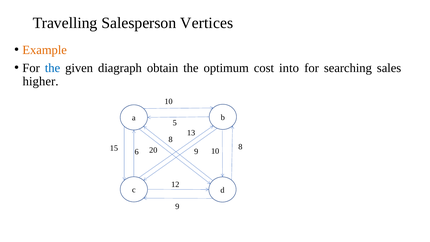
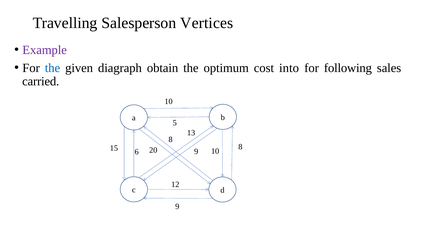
Example colour: orange -> purple
searching: searching -> following
higher: higher -> carried
